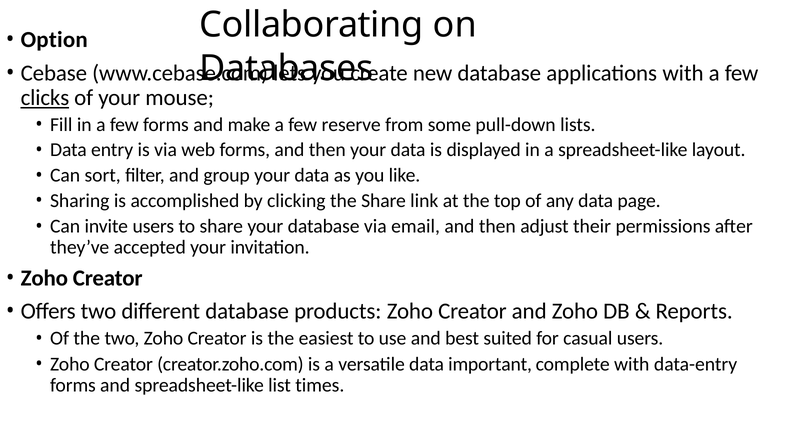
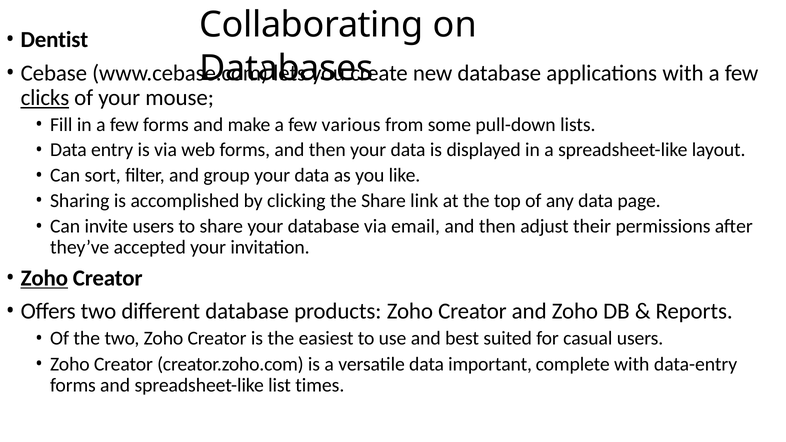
Option: Option -> Dentist
reserve: reserve -> various
Zoho at (44, 278) underline: none -> present
